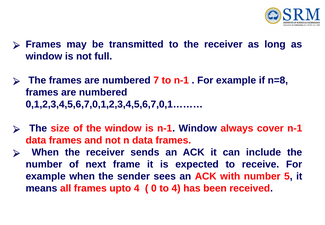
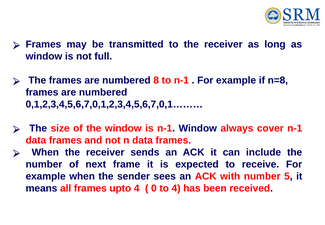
7: 7 -> 8
